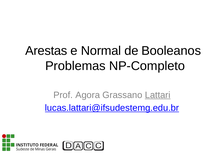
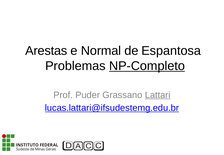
Booleanos: Booleanos -> Espantosa
NP-Completo underline: none -> present
Agora: Agora -> Puder
